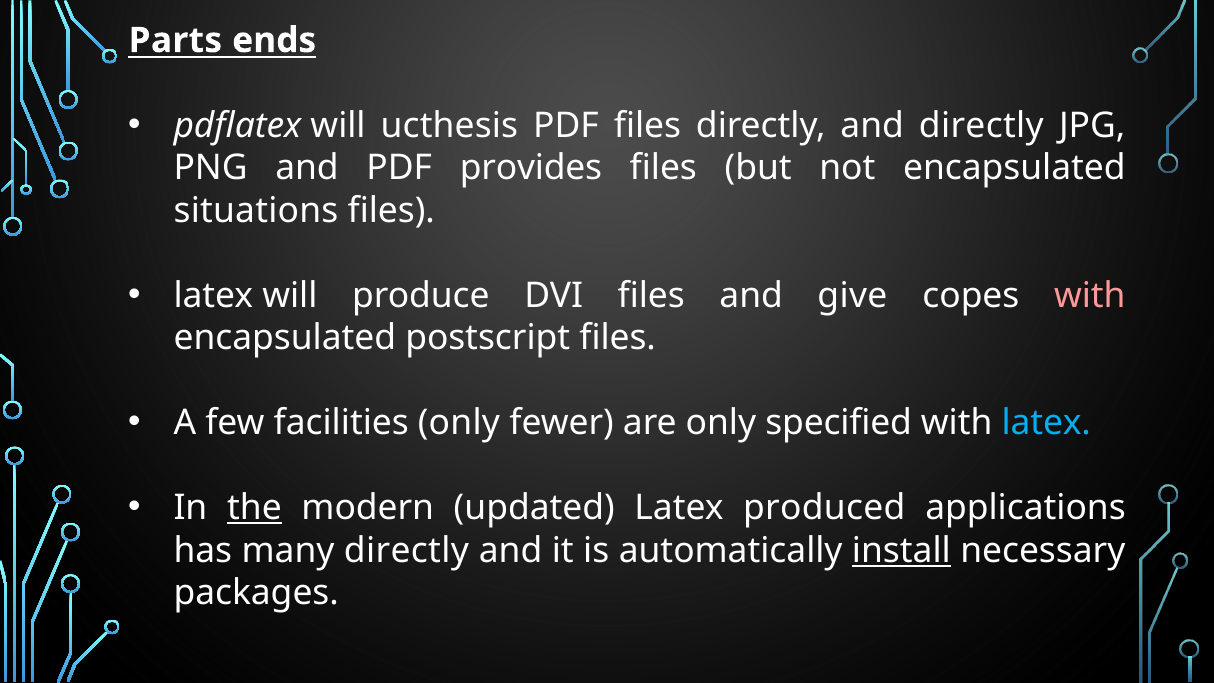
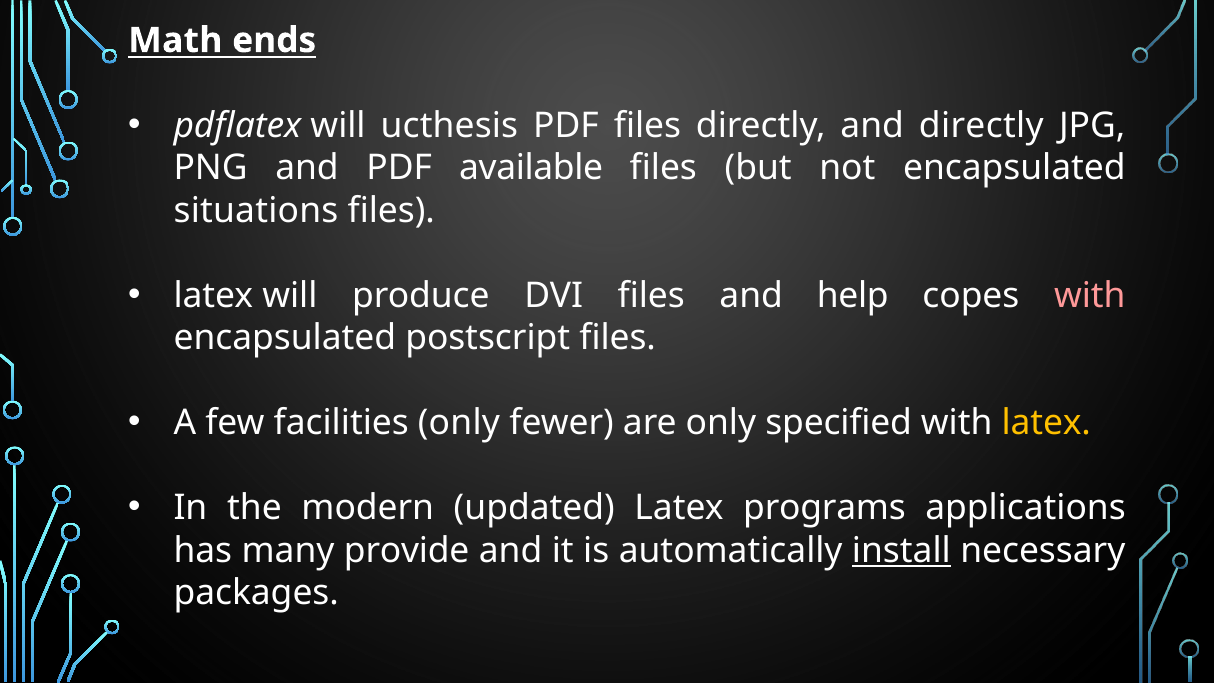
Parts: Parts -> Math
provides: provides -> available
give: give -> help
latex at (1046, 423) colour: light blue -> yellow
the underline: present -> none
produced: produced -> programs
many directly: directly -> provide
